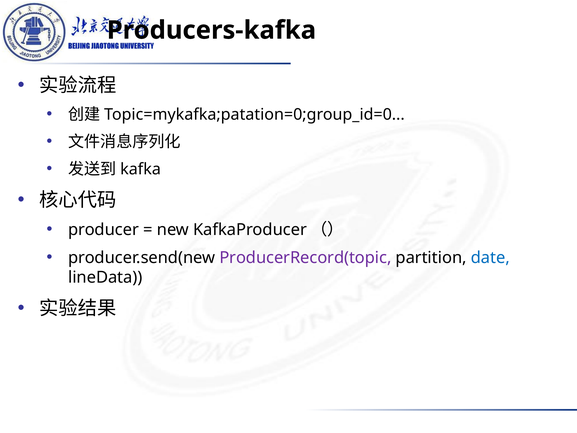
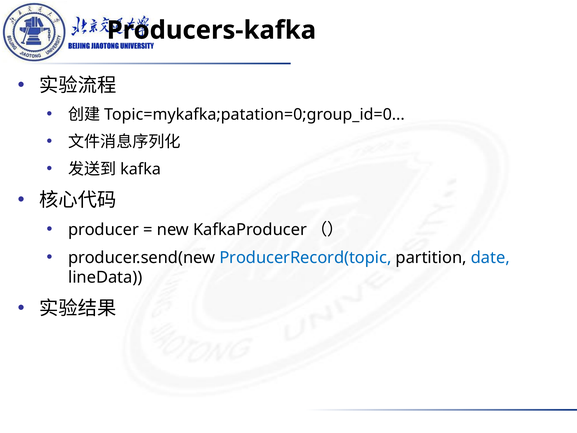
ProducerRecord(topic colour: purple -> blue
